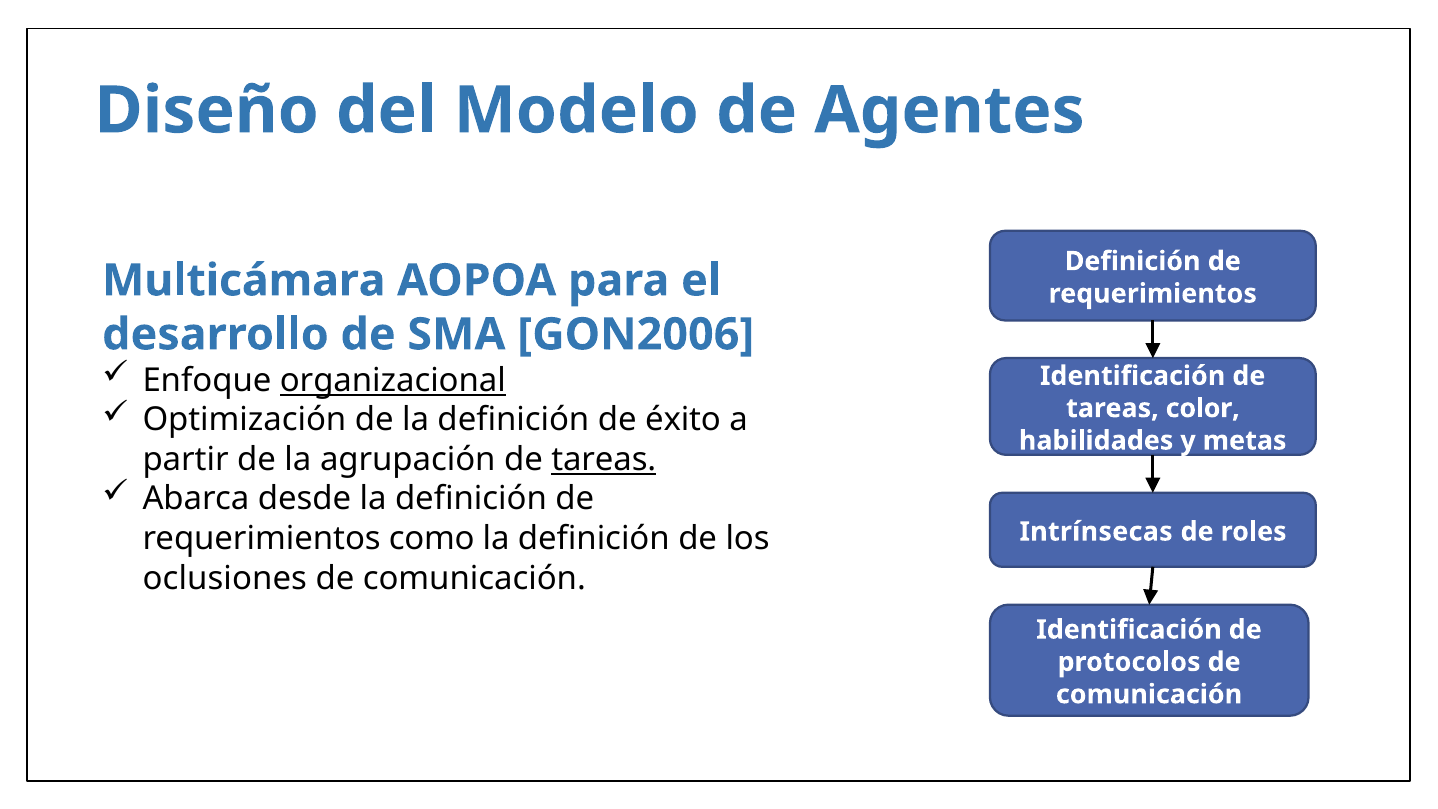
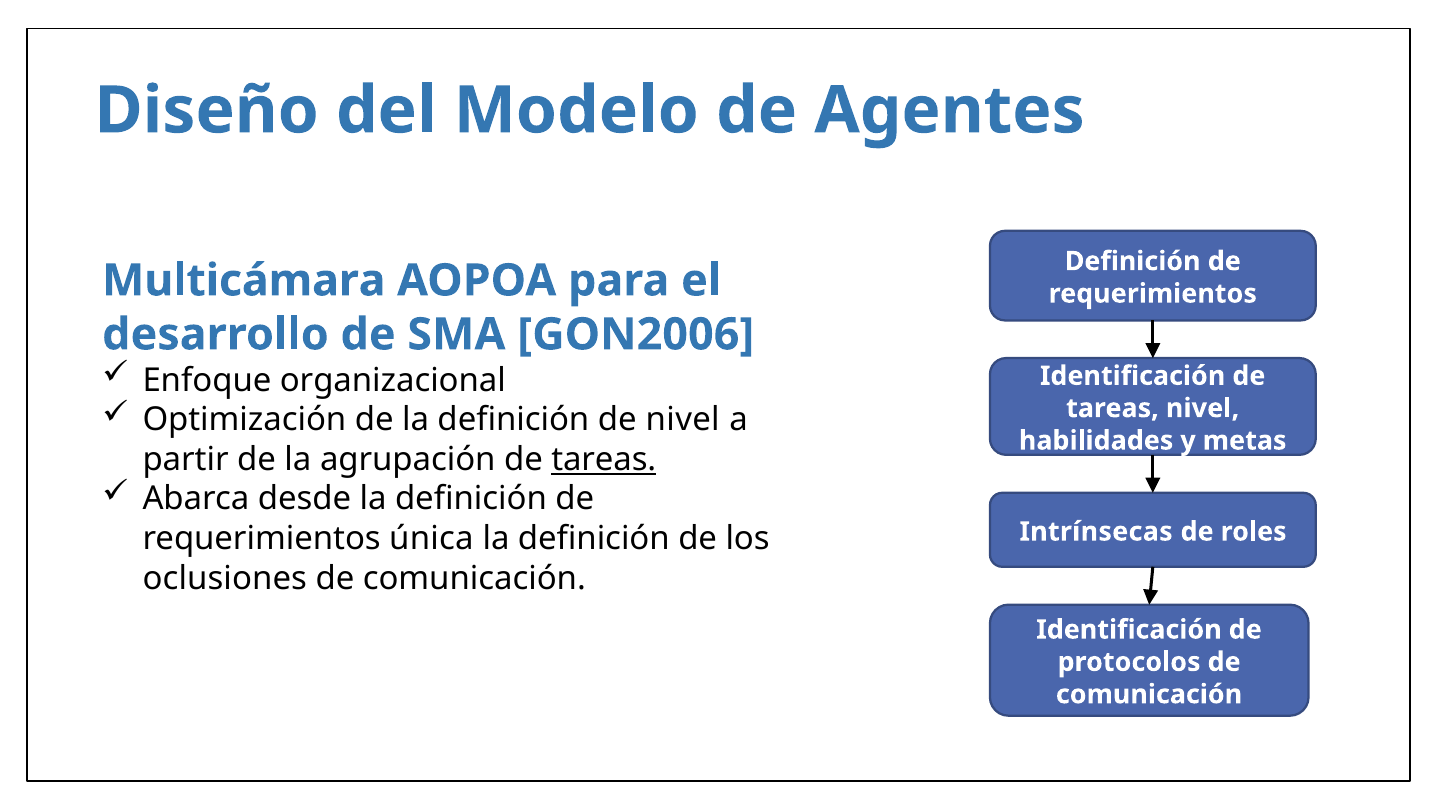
organizacional underline: present -> none
de éxito: éxito -> nivel
tareas color: color -> nivel
como: como -> única
